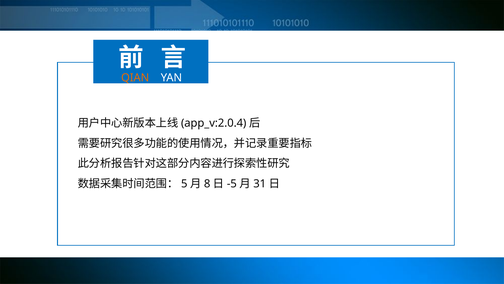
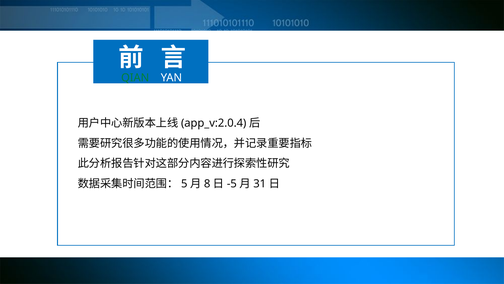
QIAN colour: orange -> green
